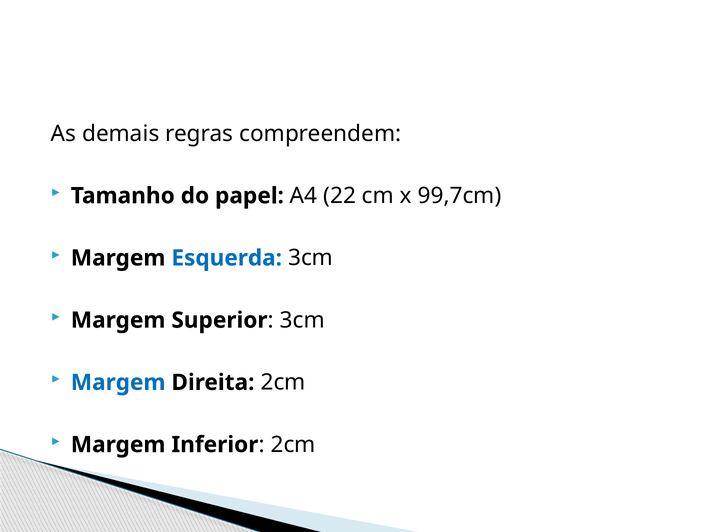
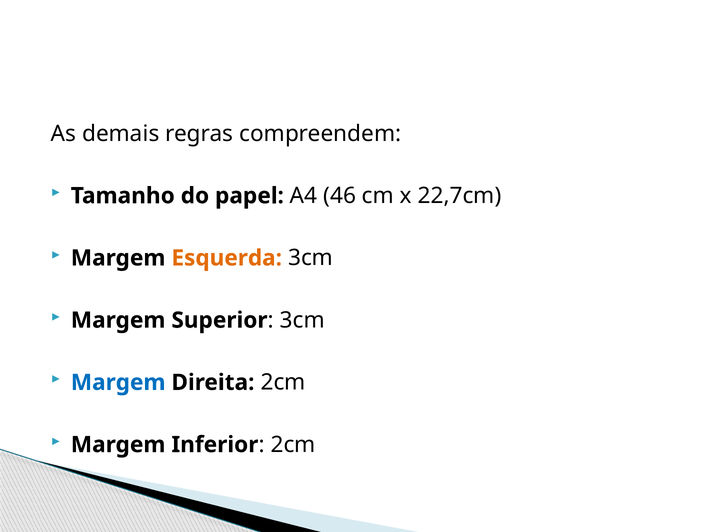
22: 22 -> 46
99,7cm: 99,7cm -> 22,7cm
Esquerda colour: blue -> orange
